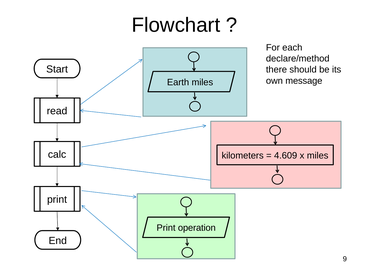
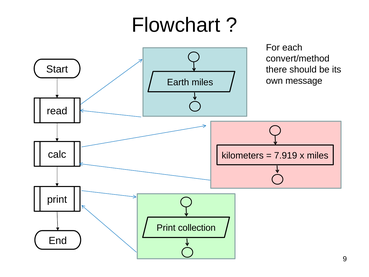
declare/method: declare/method -> convert/method
4.609: 4.609 -> 7.919
operation: operation -> collection
